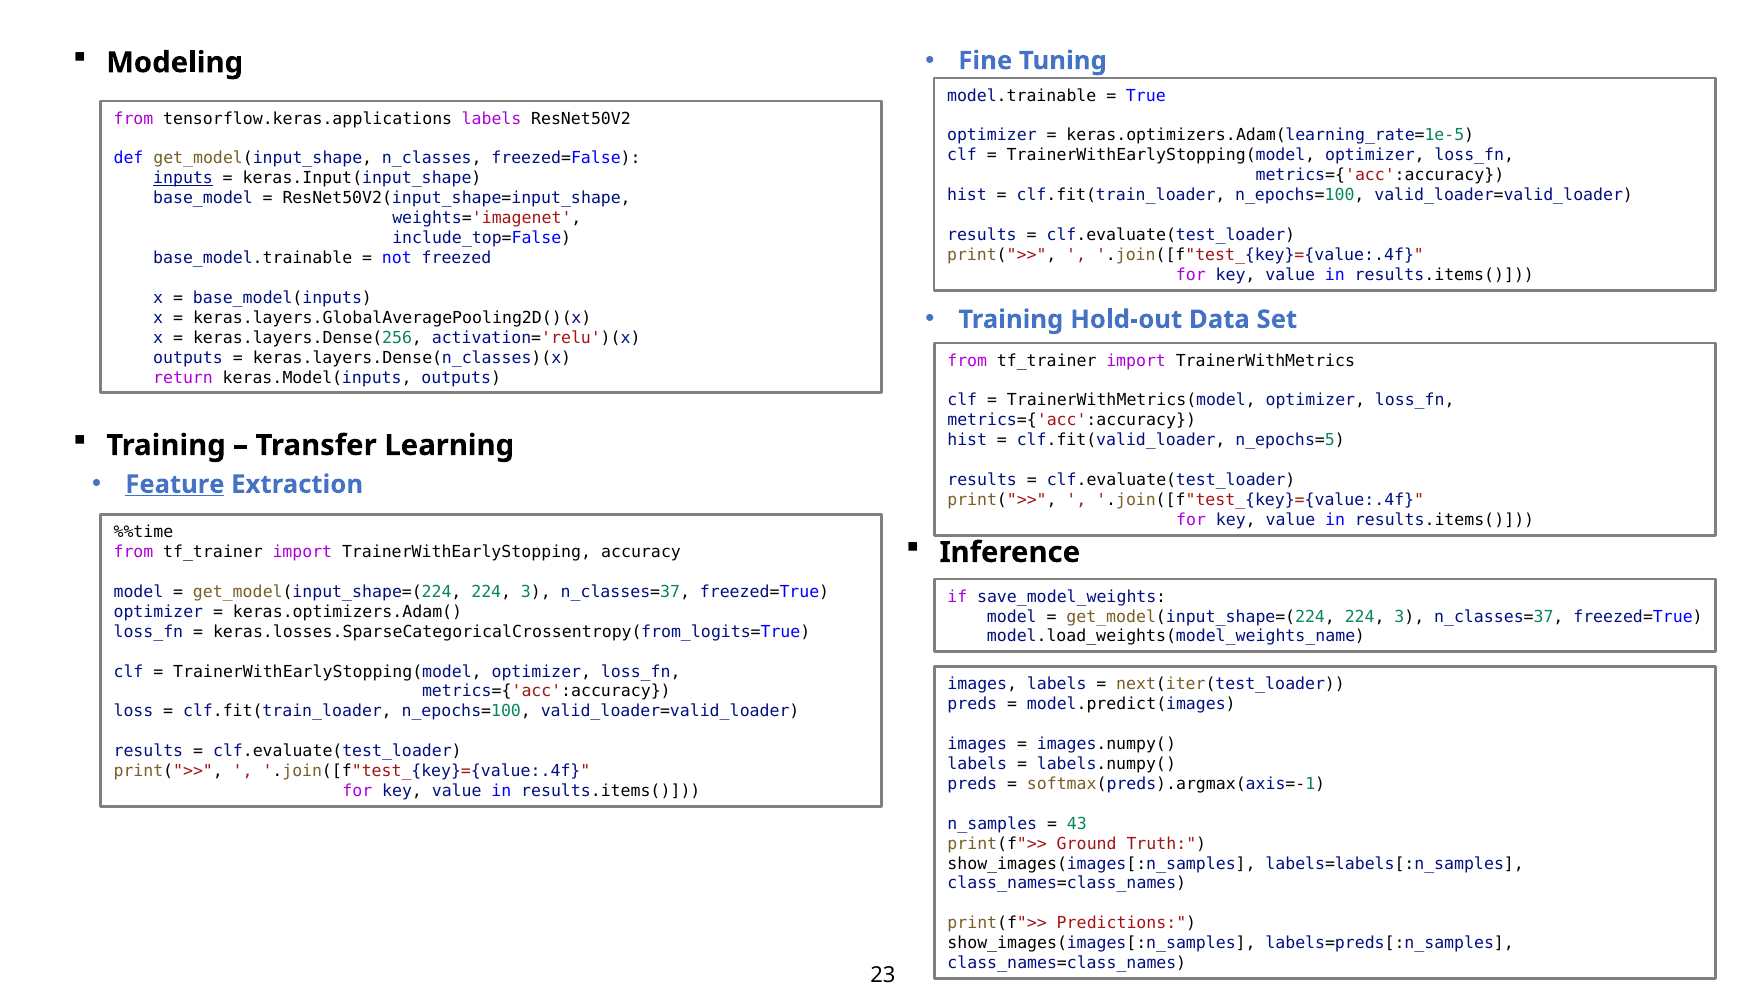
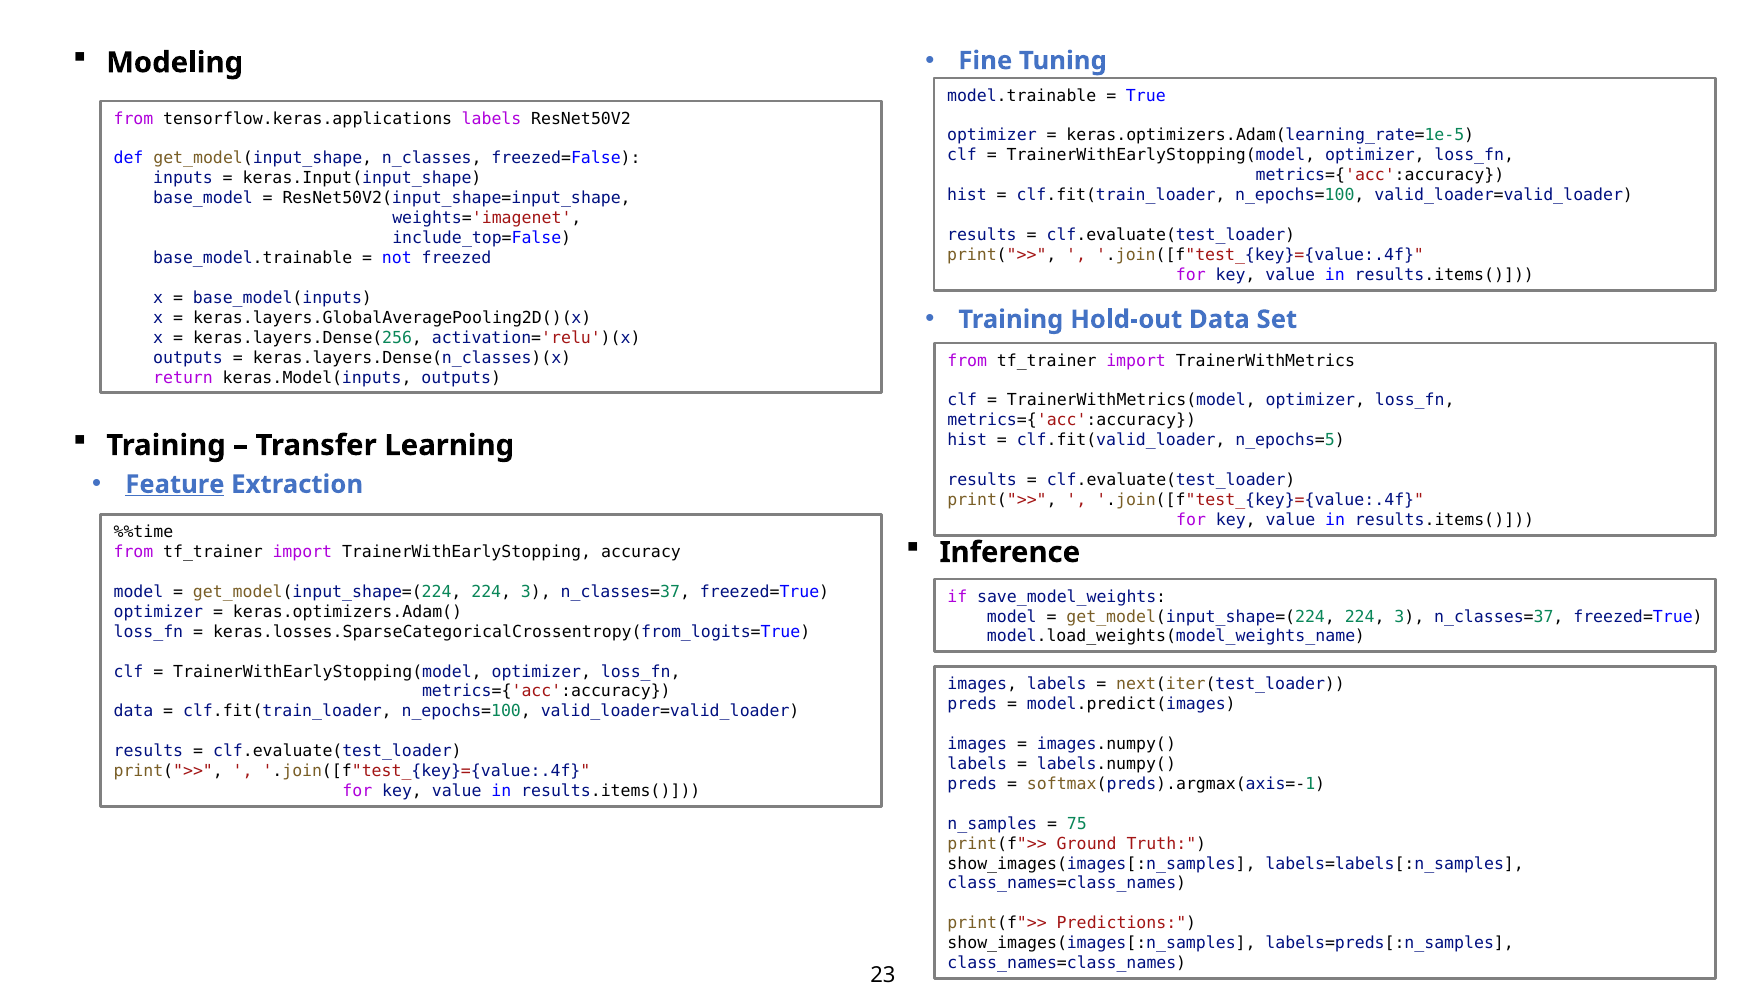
inputs underline: present -> none
loss at (133, 711): loss -> data
43: 43 -> 75
